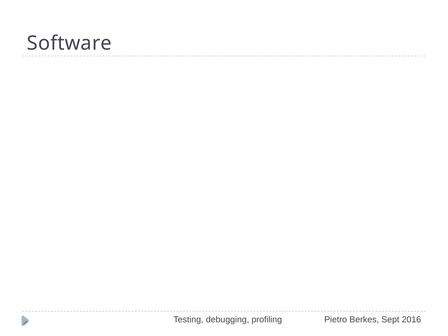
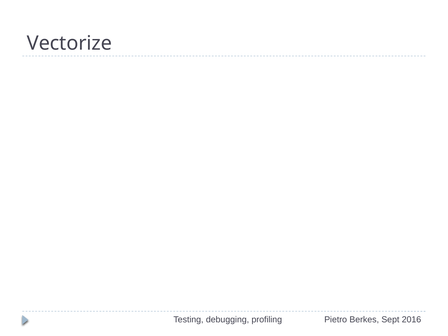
Software: Software -> Vectorize
